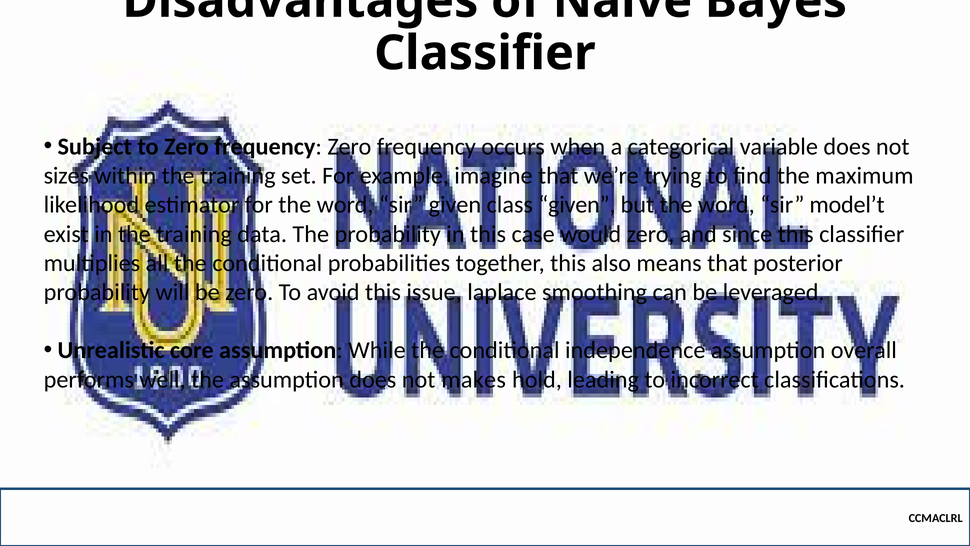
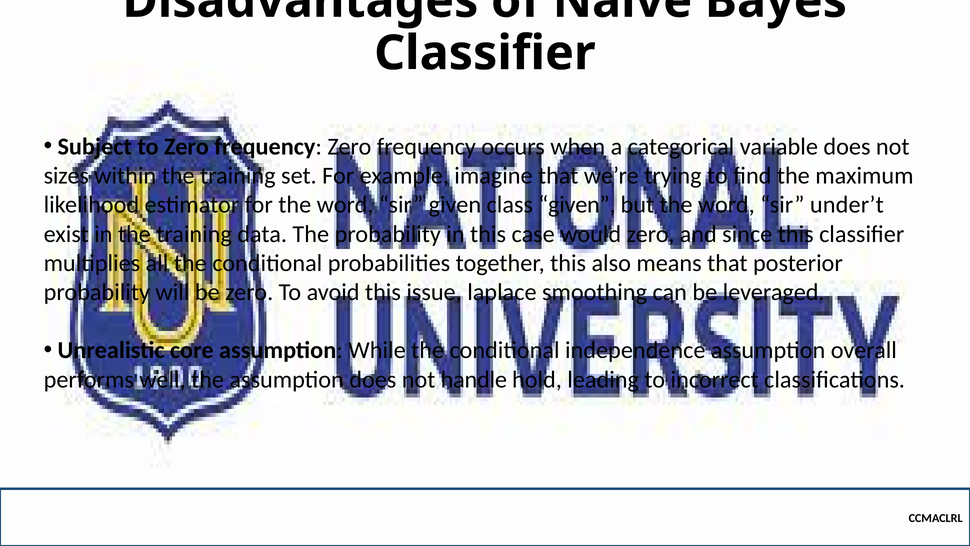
model’t: model’t -> under’t
makes: makes -> handle
